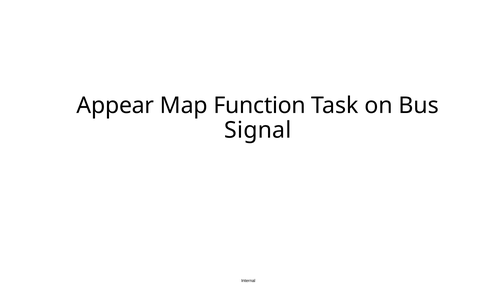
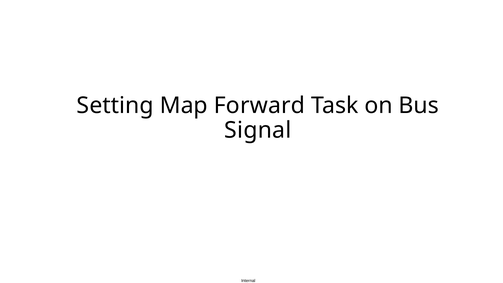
Appear: Appear -> Setting
Function: Function -> Forward
